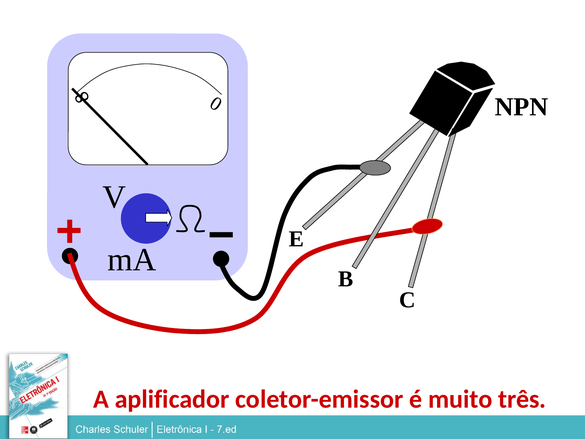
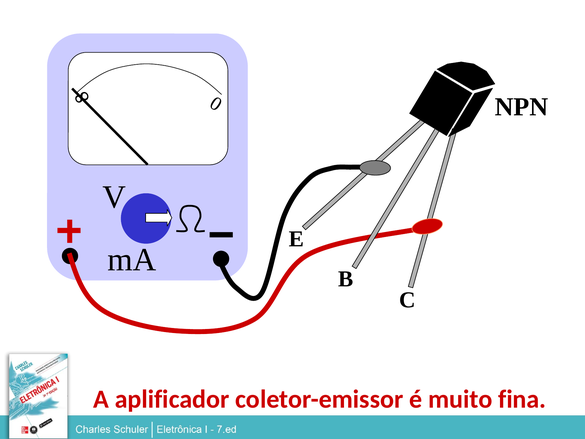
três: três -> fina
